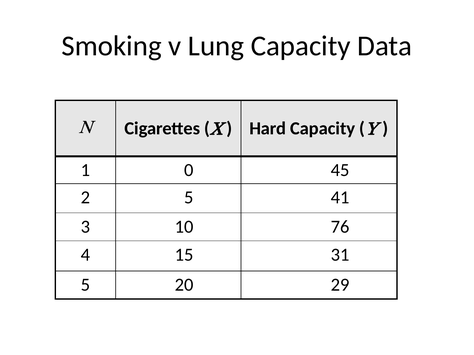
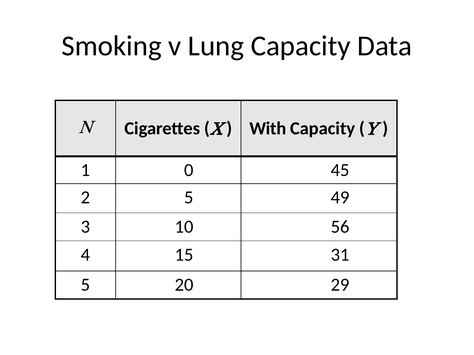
Hard: Hard -> With
41: 41 -> 49
76: 76 -> 56
